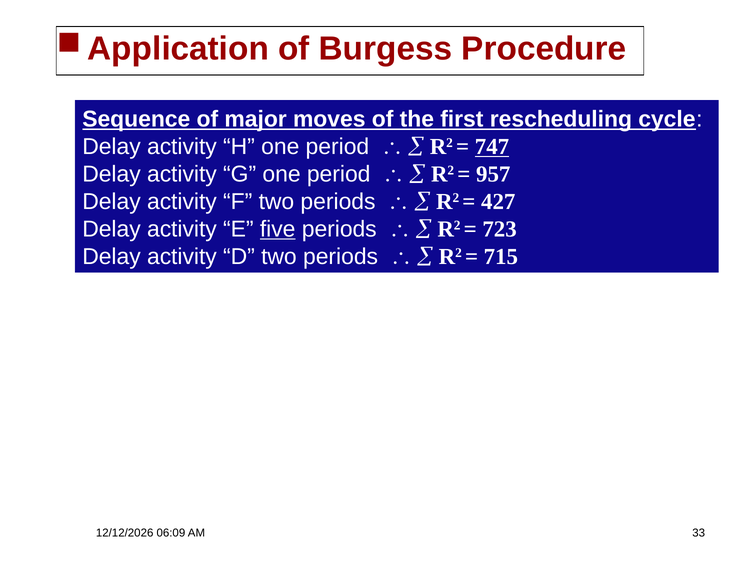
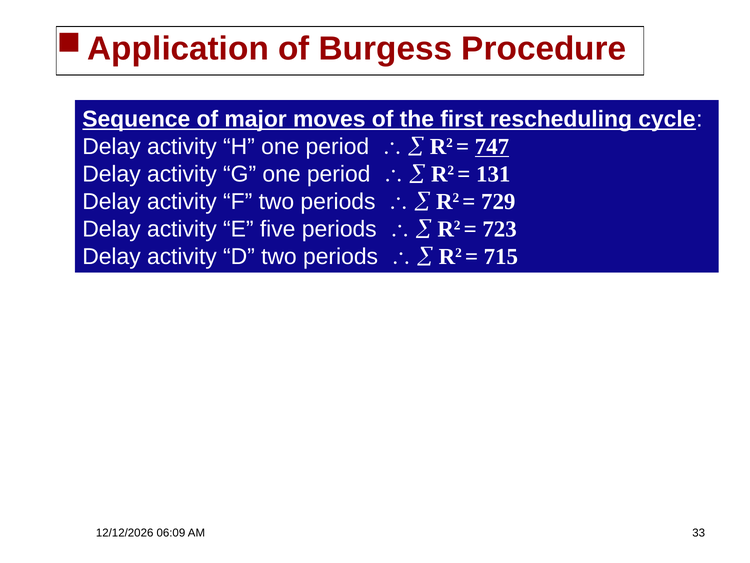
957: 957 -> 131
427: 427 -> 729
five underline: present -> none
